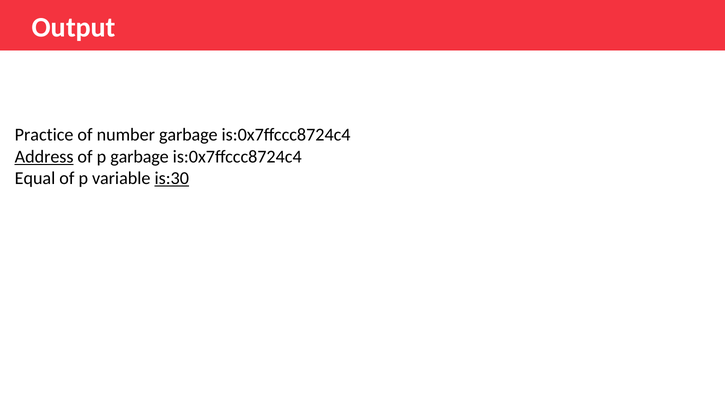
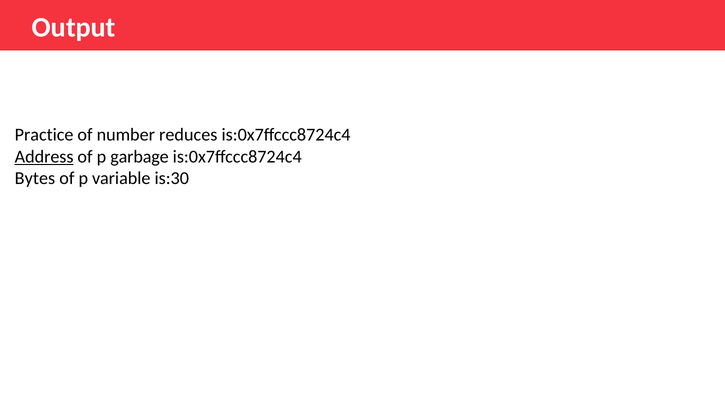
number garbage: garbage -> reduces
Equal: Equal -> Bytes
is:30 underline: present -> none
